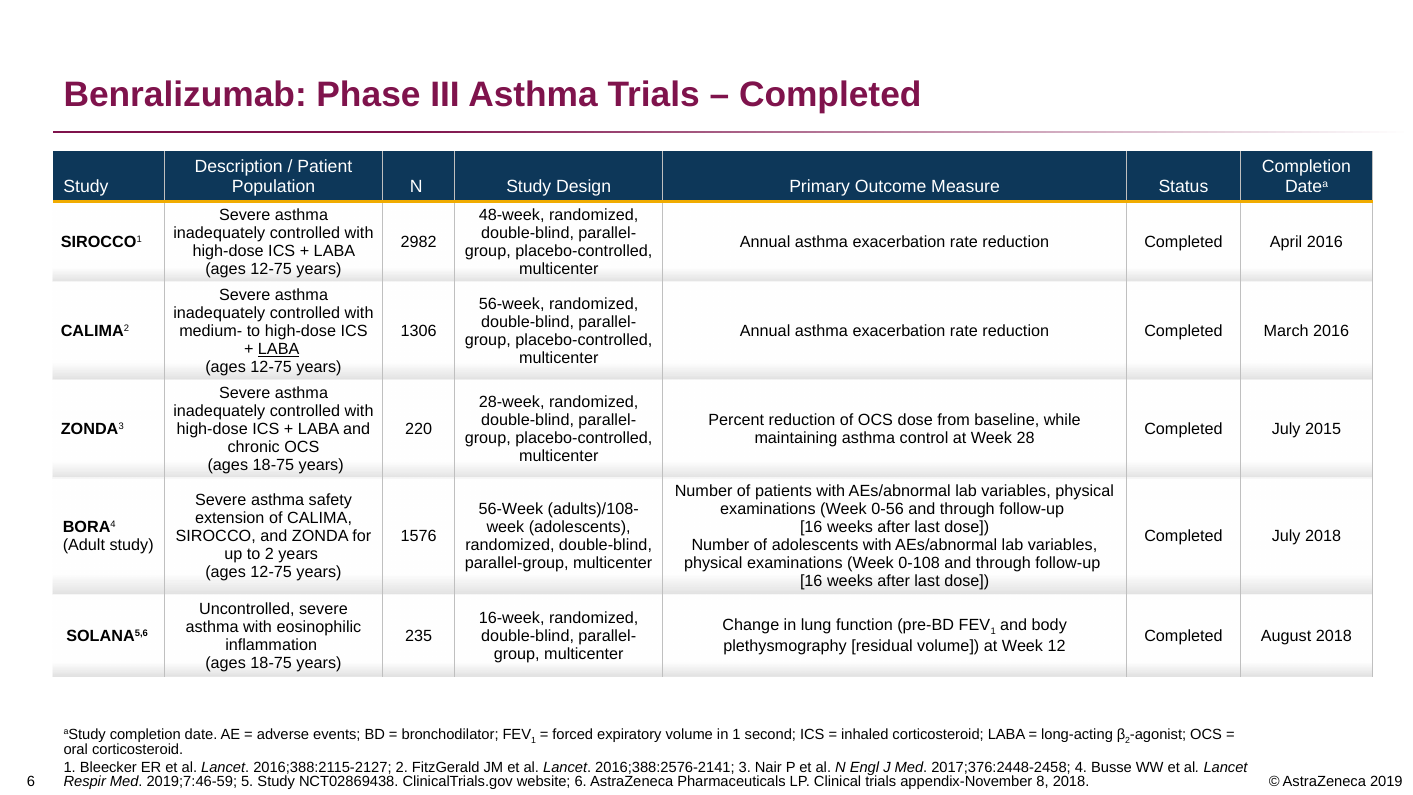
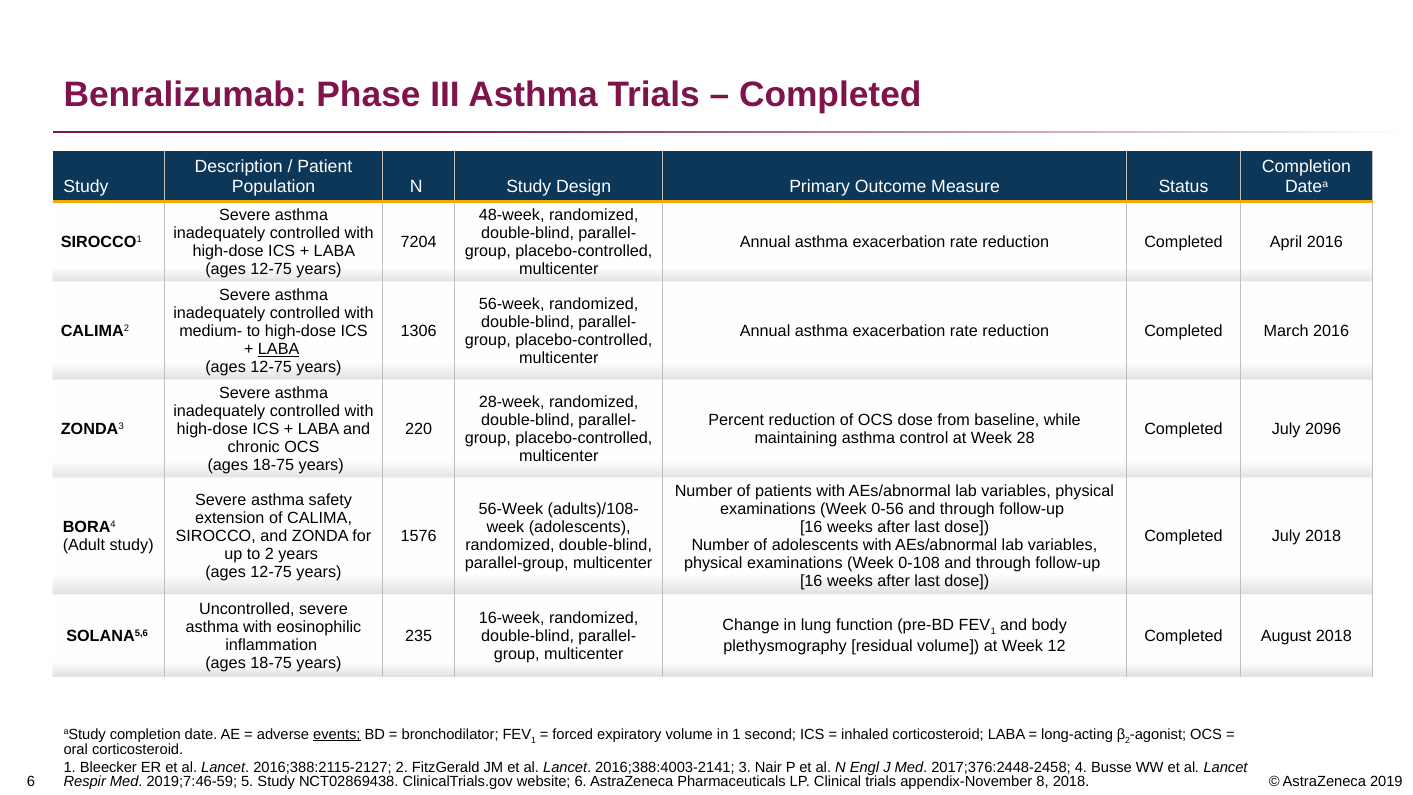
2982: 2982 -> 7204
2015: 2015 -> 2096
events underline: none -> present
2016;388:2576-2141: 2016;388:2576-2141 -> 2016;388:4003-2141
